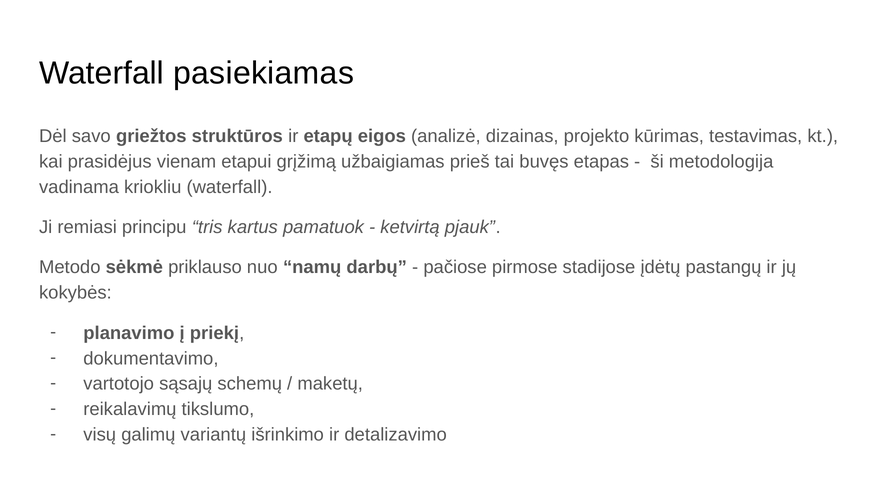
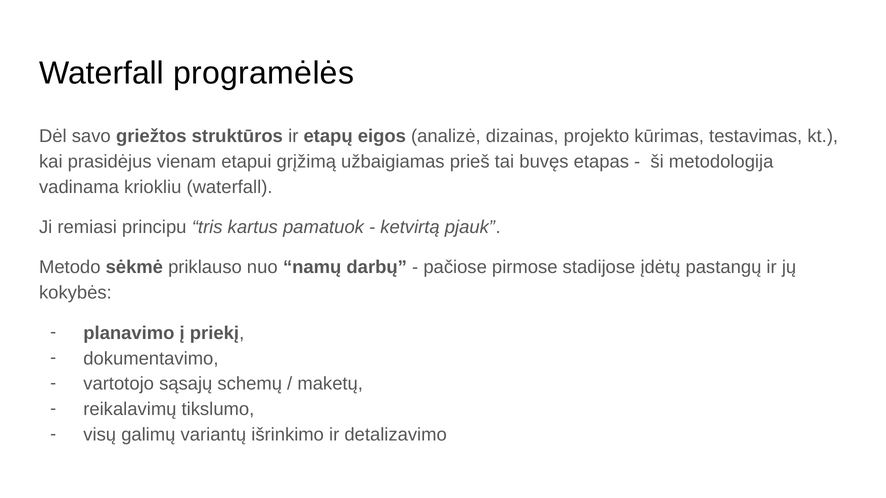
pasiekiamas: pasiekiamas -> programėlės
